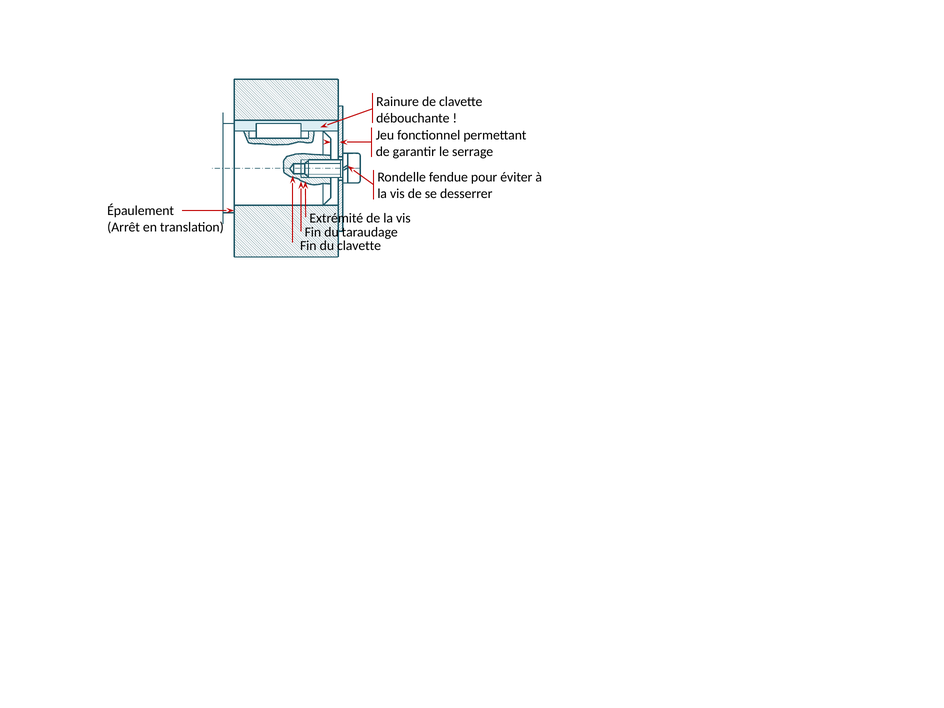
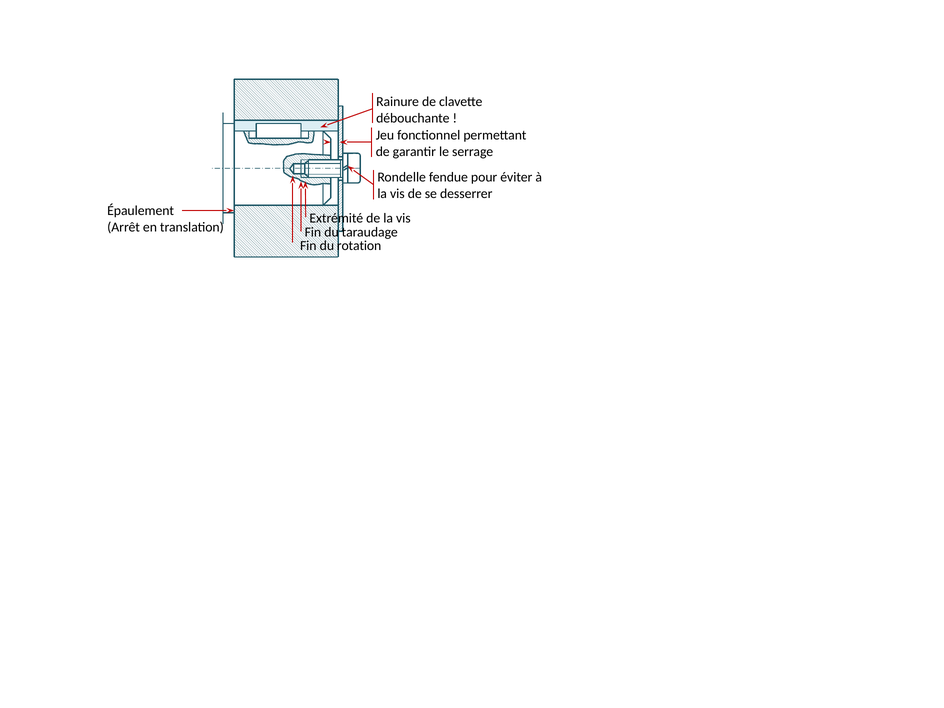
du clavette: clavette -> rotation
